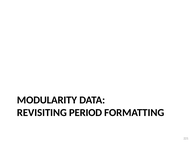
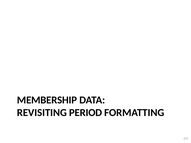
MODULARITY: MODULARITY -> MEMBERSHIP
